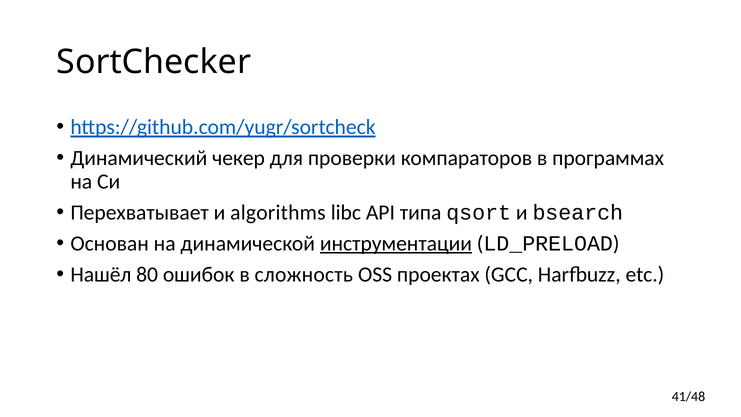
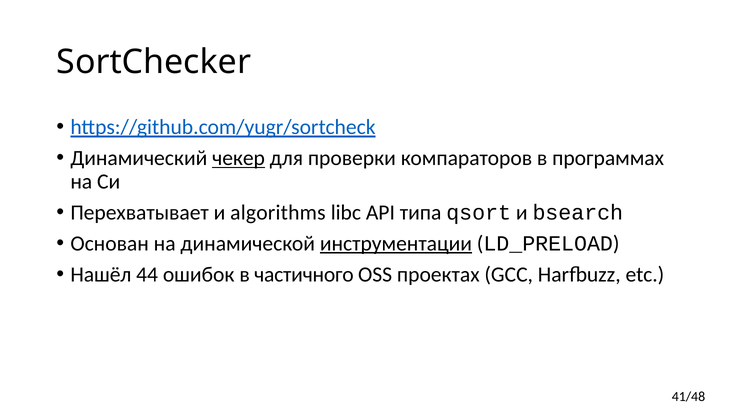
чекер underline: none -> present
80: 80 -> 44
сложность: сложность -> частичного
